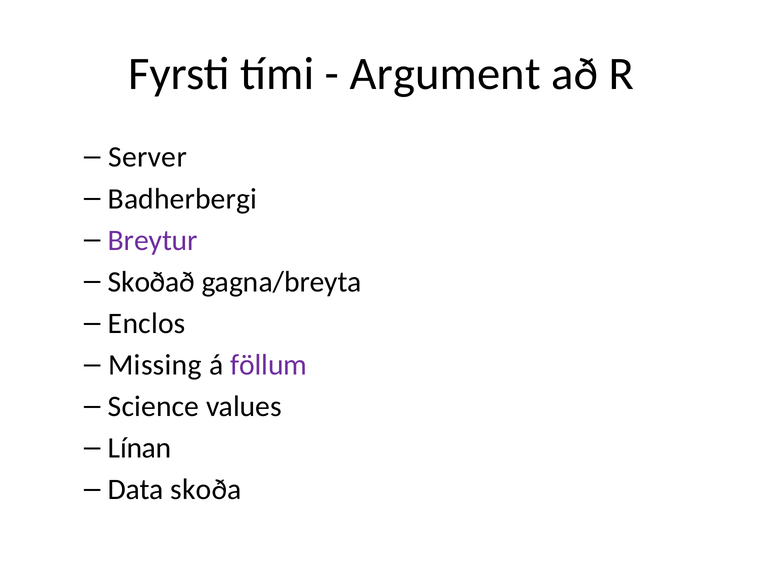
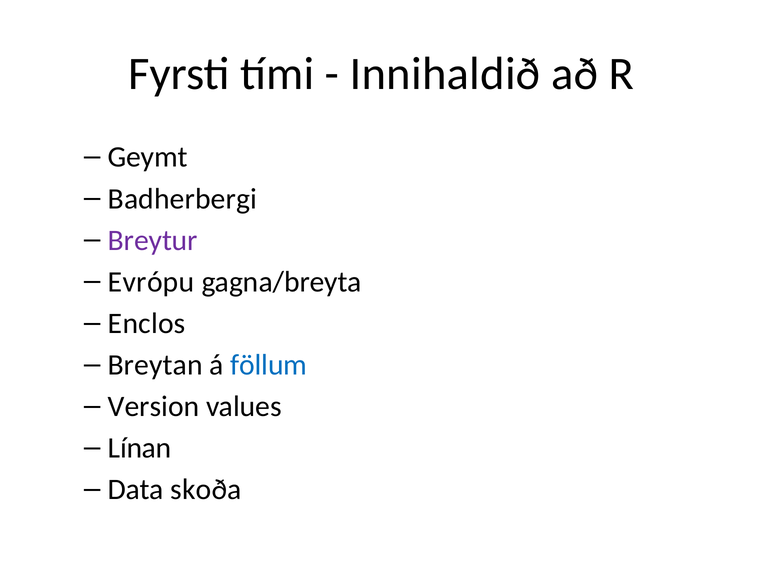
Argument: Argument -> Innihaldið
Server: Server -> Geymt
Skoðað: Skoðað -> Evrópu
Missing: Missing -> Breytan
föllum colour: purple -> blue
Science: Science -> Version
